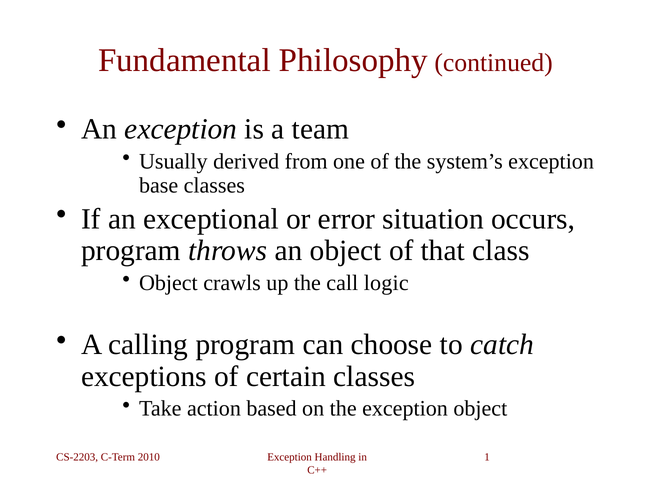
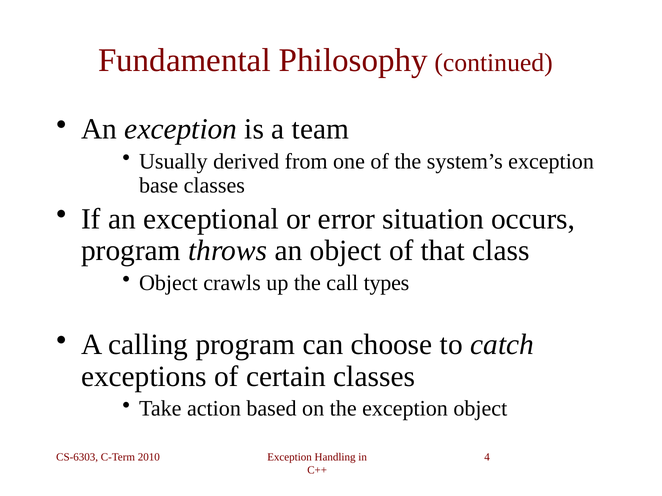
logic: logic -> types
CS-2203: CS-2203 -> CS-6303
1: 1 -> 4
